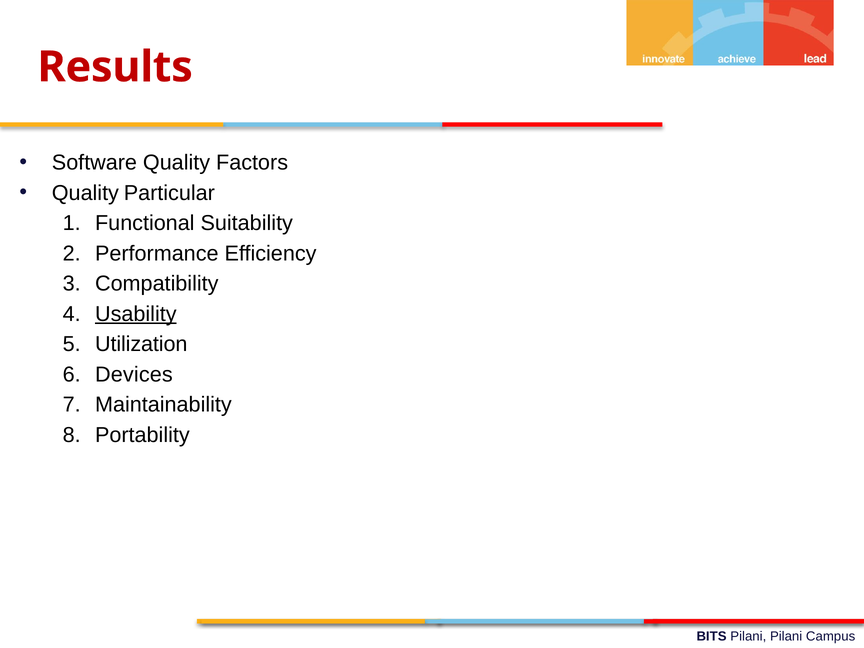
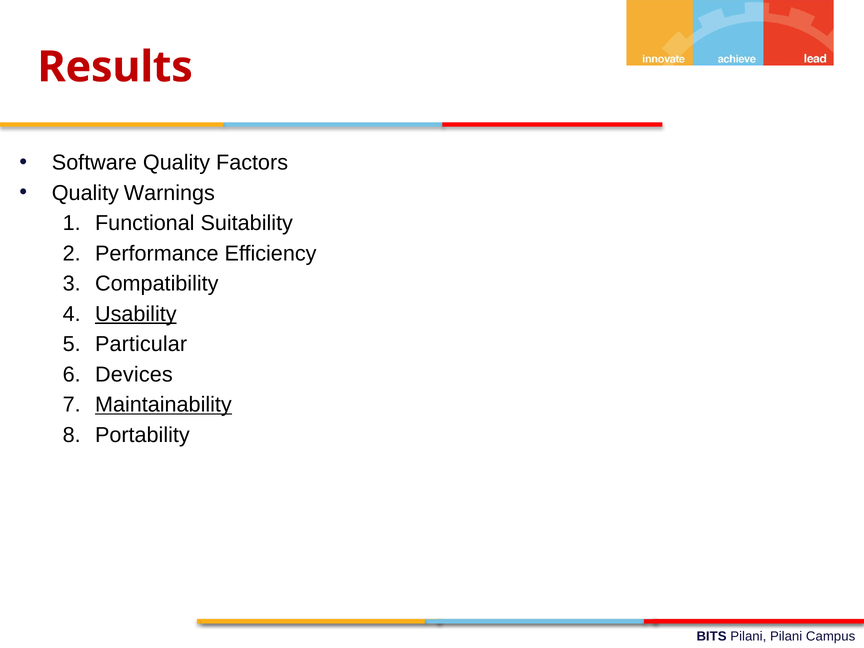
Particular: Particular -> Warnings
Utilization: Utilization -> Particular
Maintainability underline: none -> present
